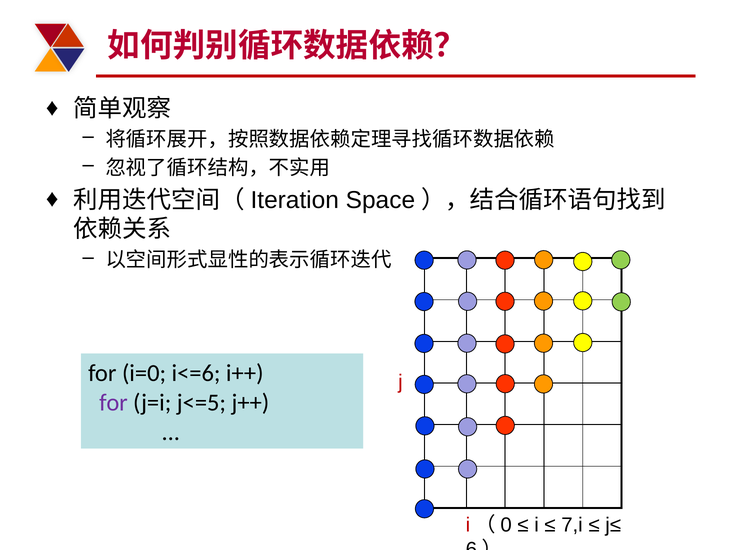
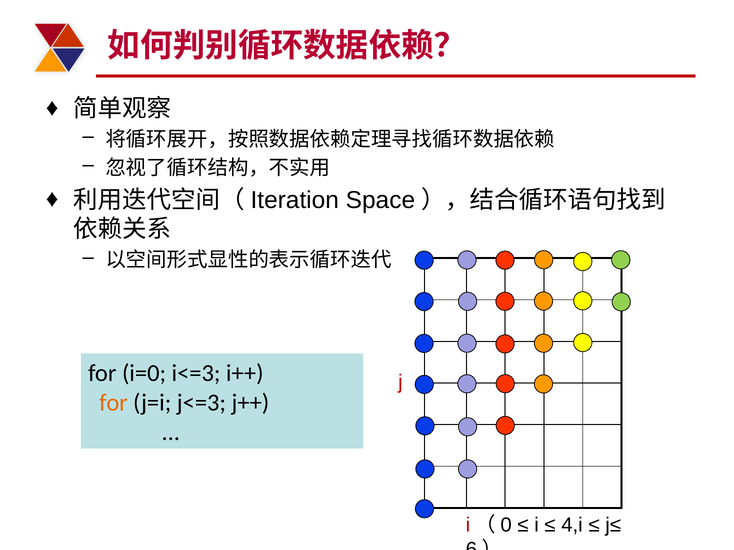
i<=6: i<=6 -> i<=3
for at (113, 403) colour: purple -> orange
j<=5: j<=5 -> j<=3
7,i: 7,i -> 4,i
